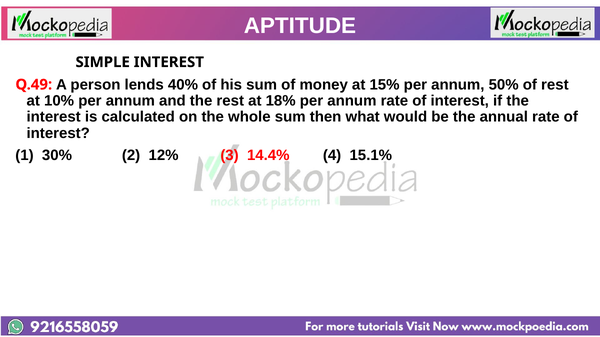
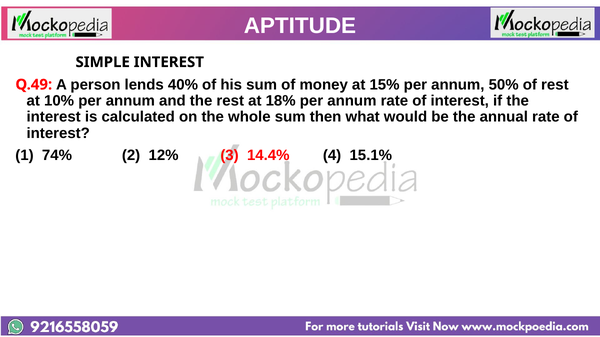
30%: 30% -> 74%
